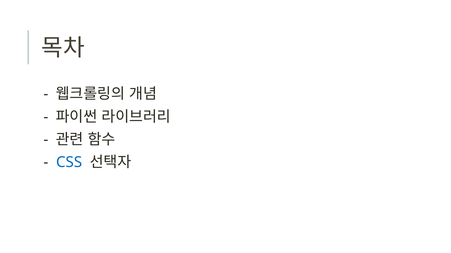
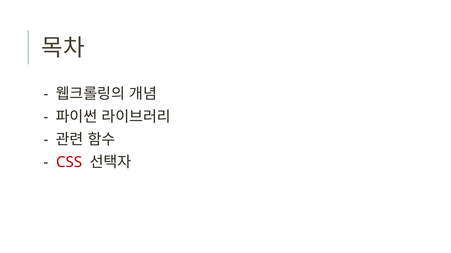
CSS colour: blue -> red
